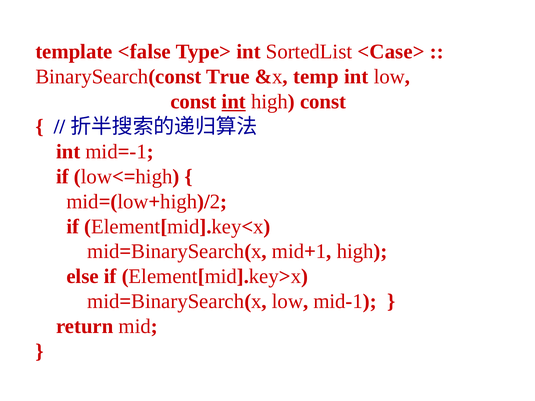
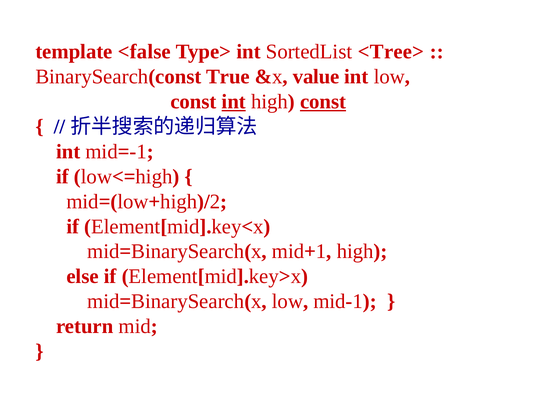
<Case>: <Case> -> <Tree>
temp: temp -> value
const at (323, 102) underline: none -> present
